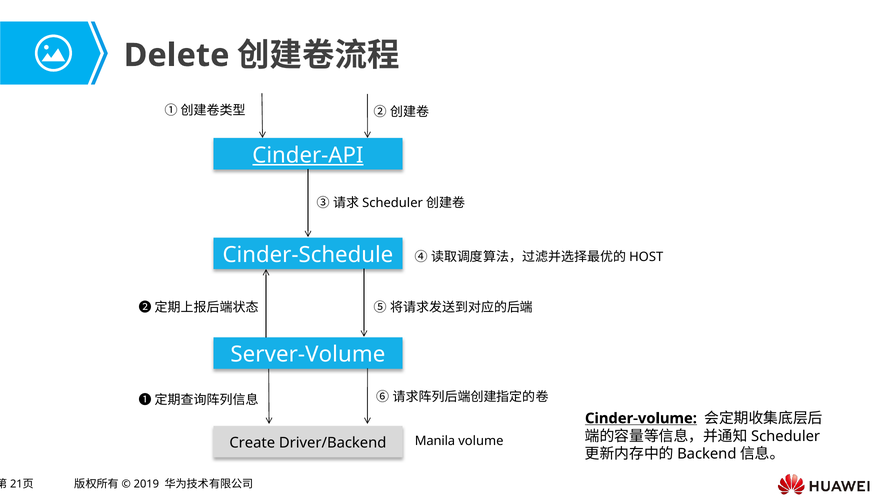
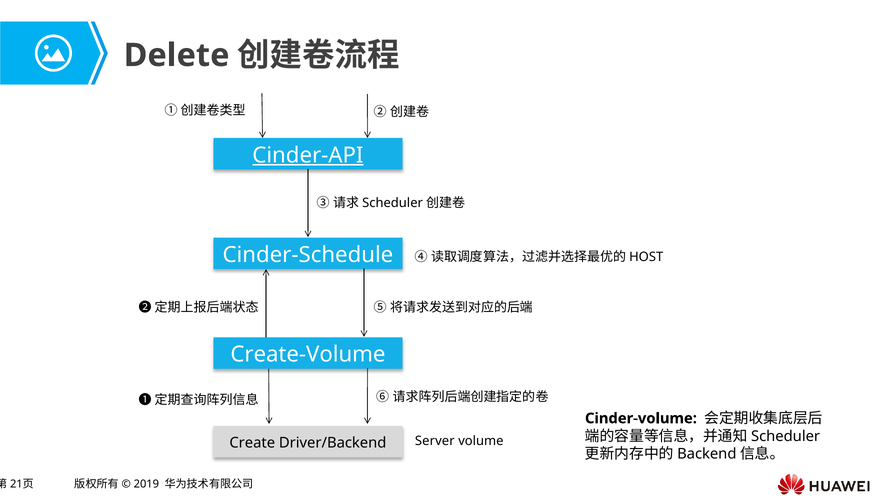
Server-Volume: Server-Volume -> Create-Volume
Cinder-volume underline: present -> none
Manila: Manila -> Server
